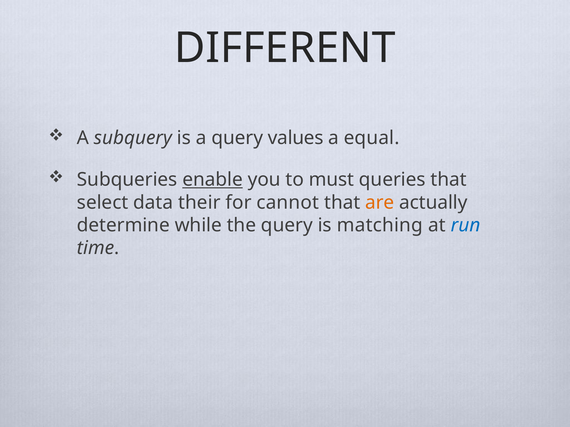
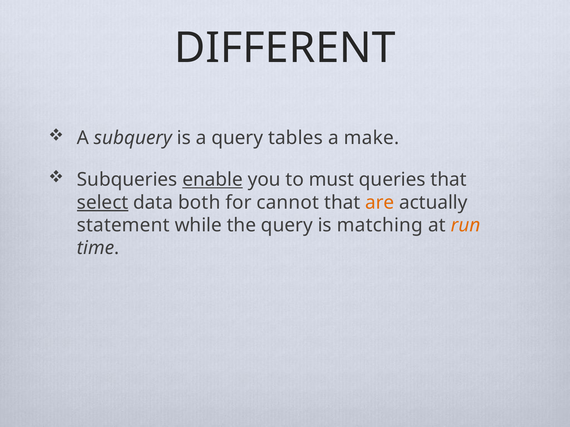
values: values -> tables
equal: equal -> make
select underline: none -> present
their: their -> both
determine: determine -> statement
run colour: blue -> orange
